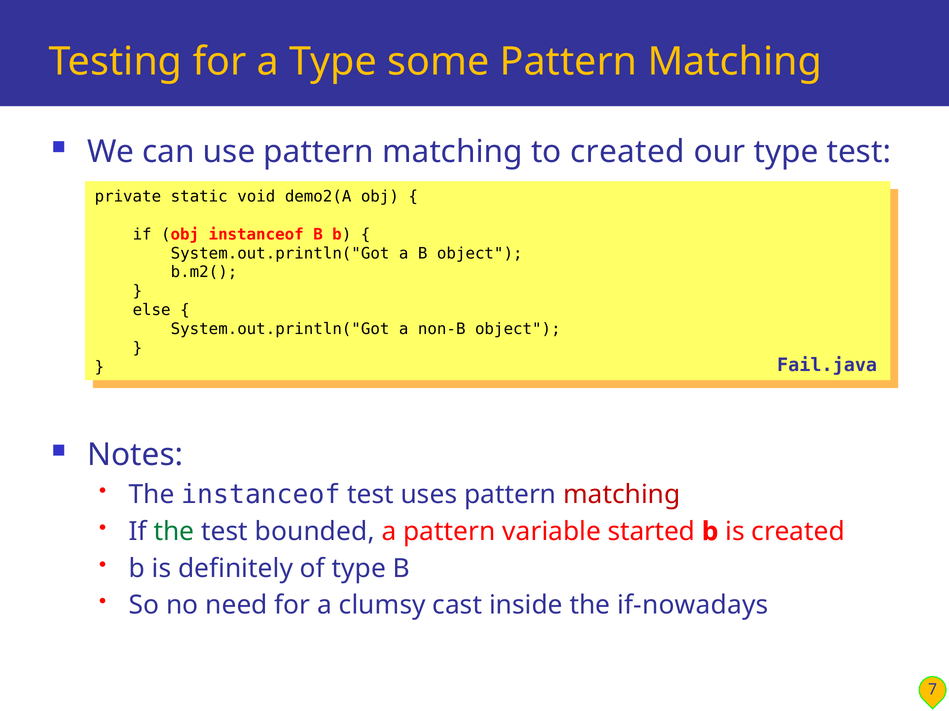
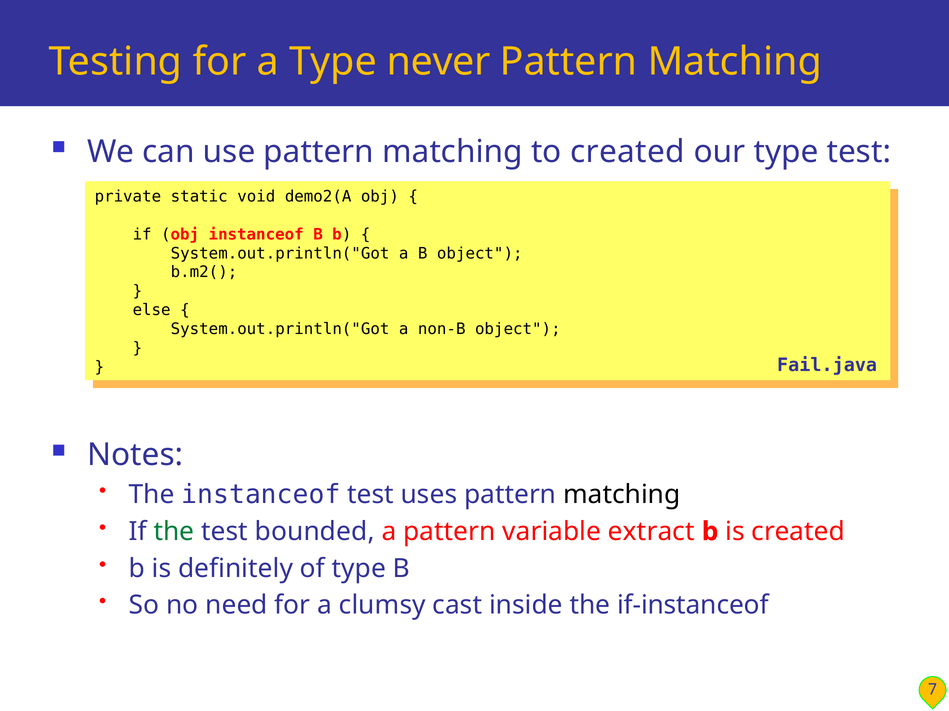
some: some -> never
matching at (622, 495) colour: red -> black
started: started -> extract
if-nowadays: if-nowadays -> if-instanceof
